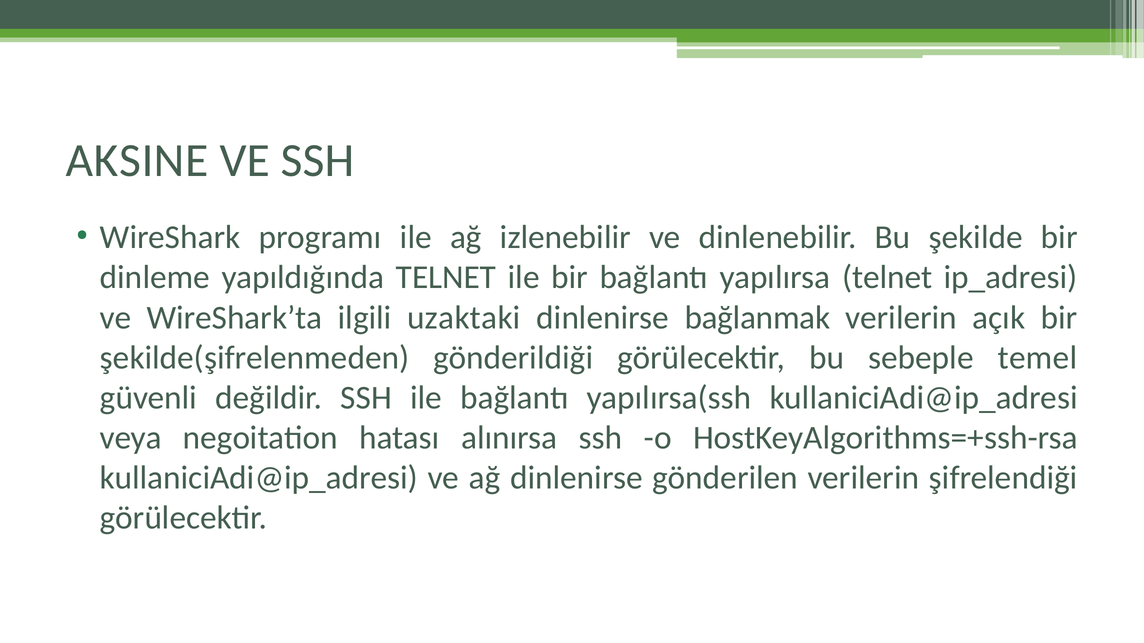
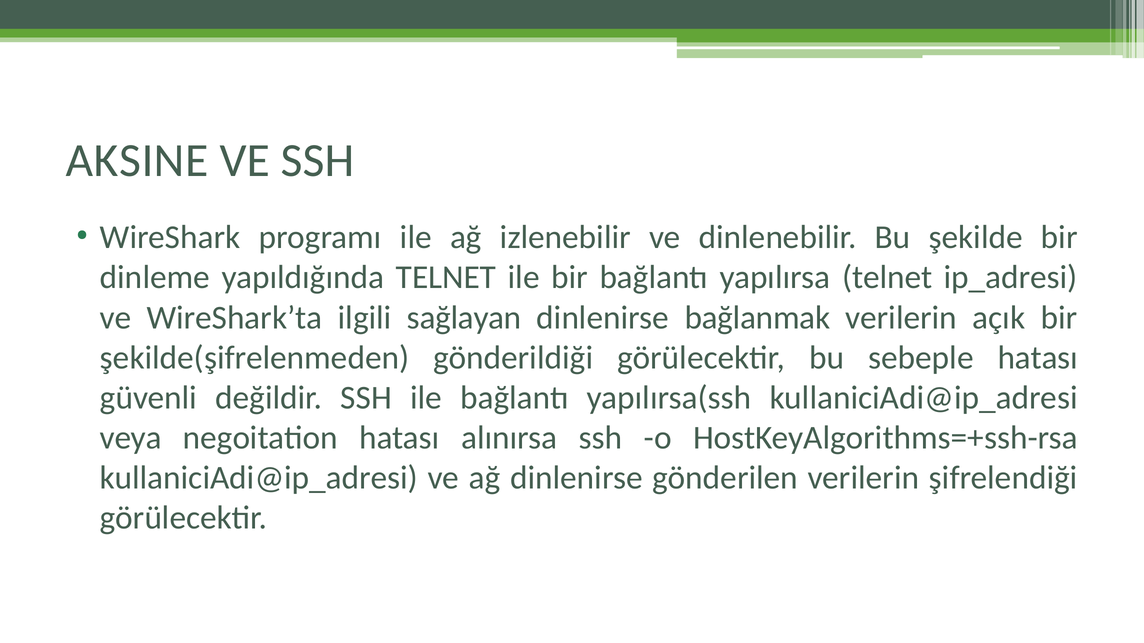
uzaktaki: uzaktaki -> sağlayan
sebeple temel: temel -> hatası
